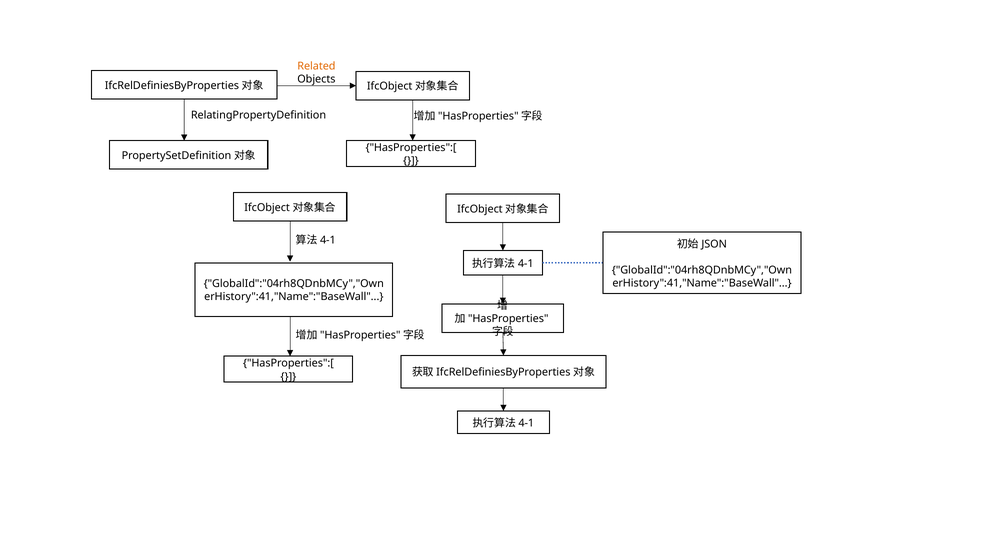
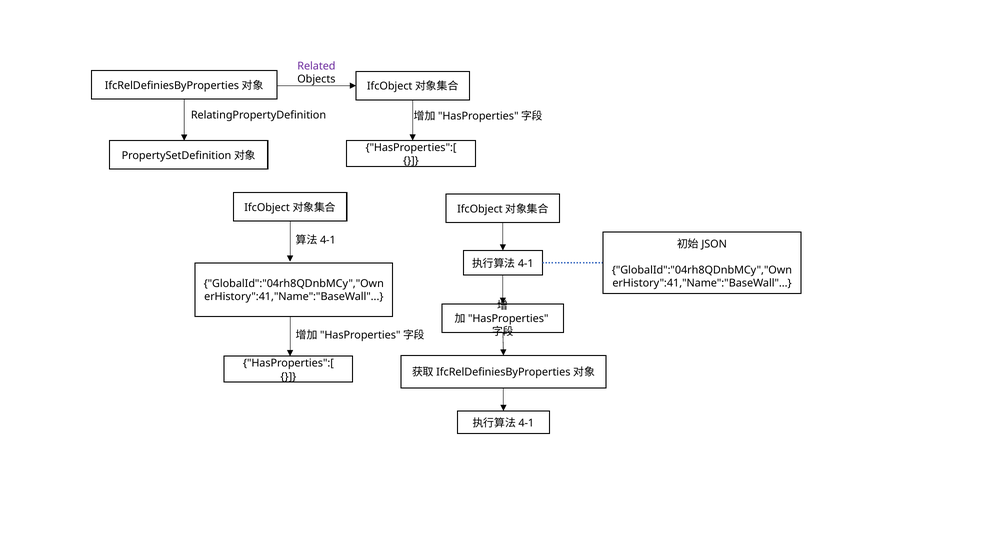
Related colour: orange -> purple
